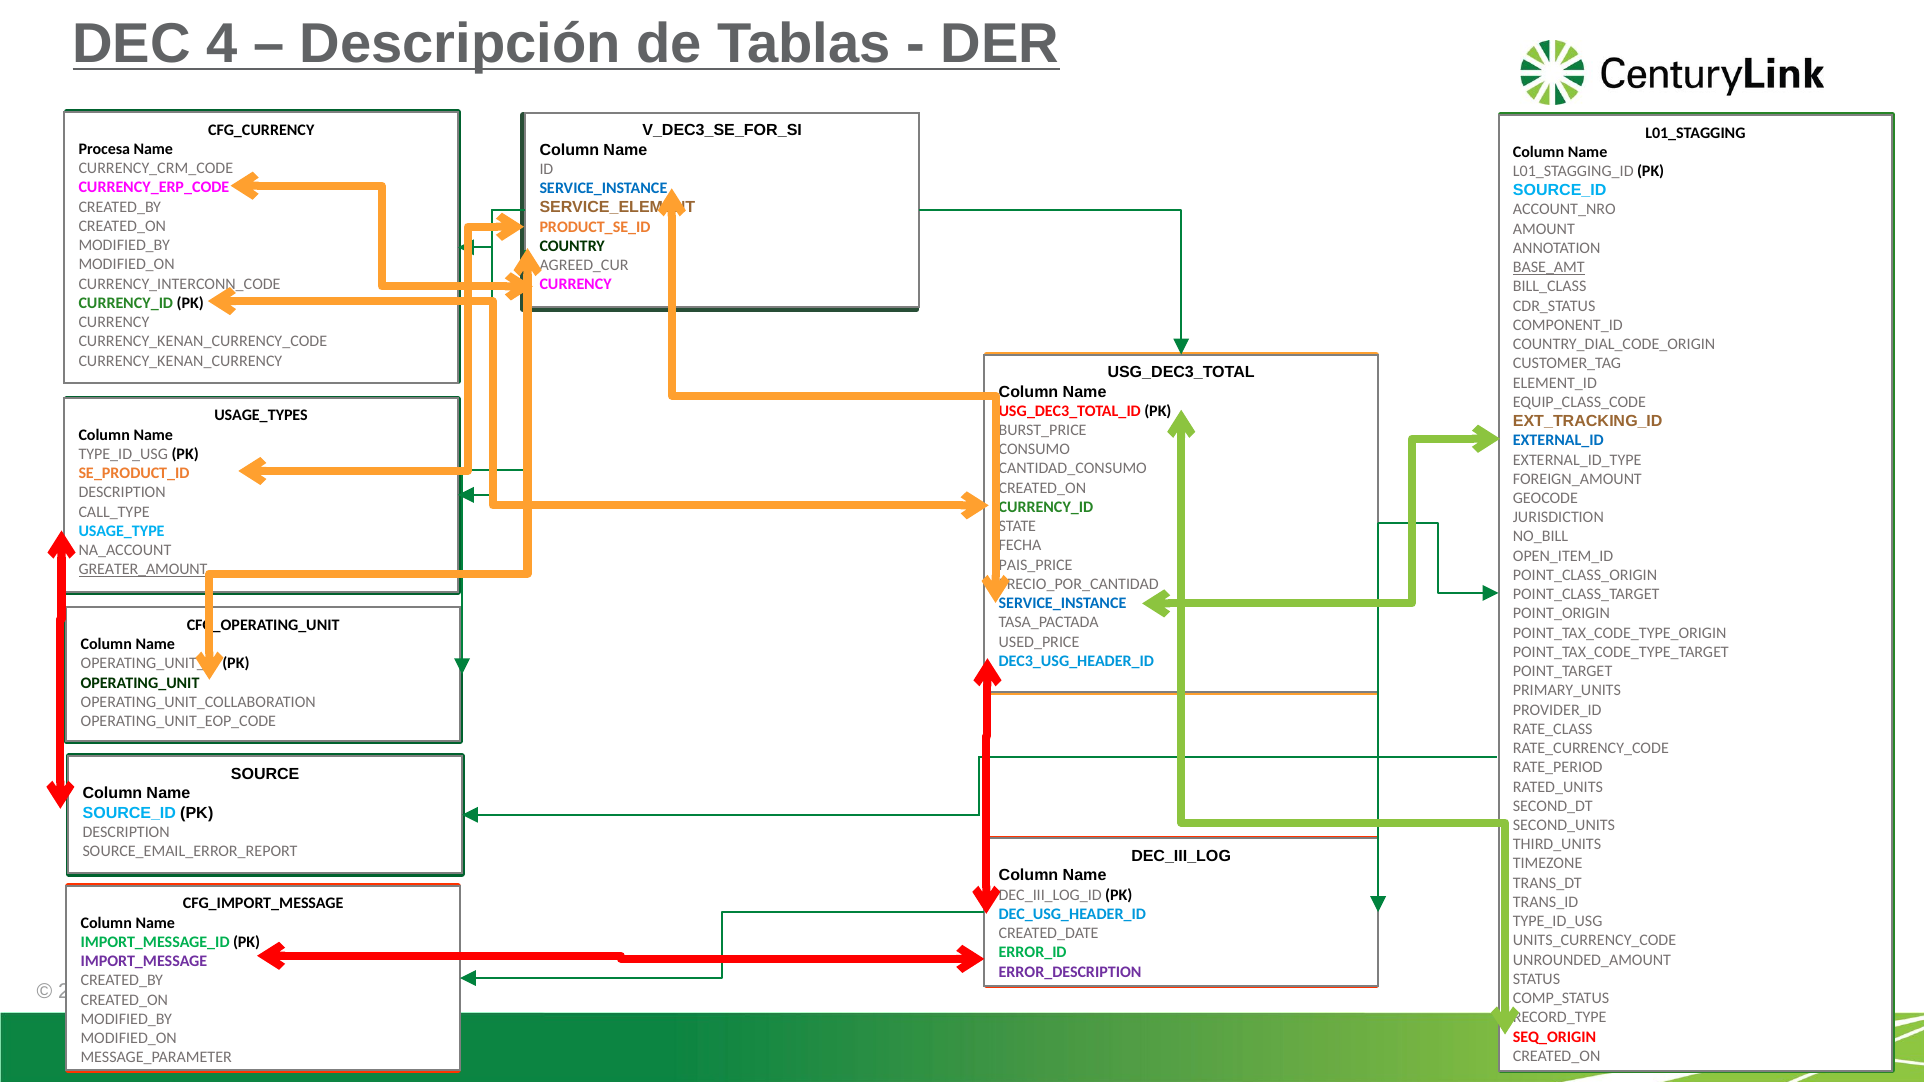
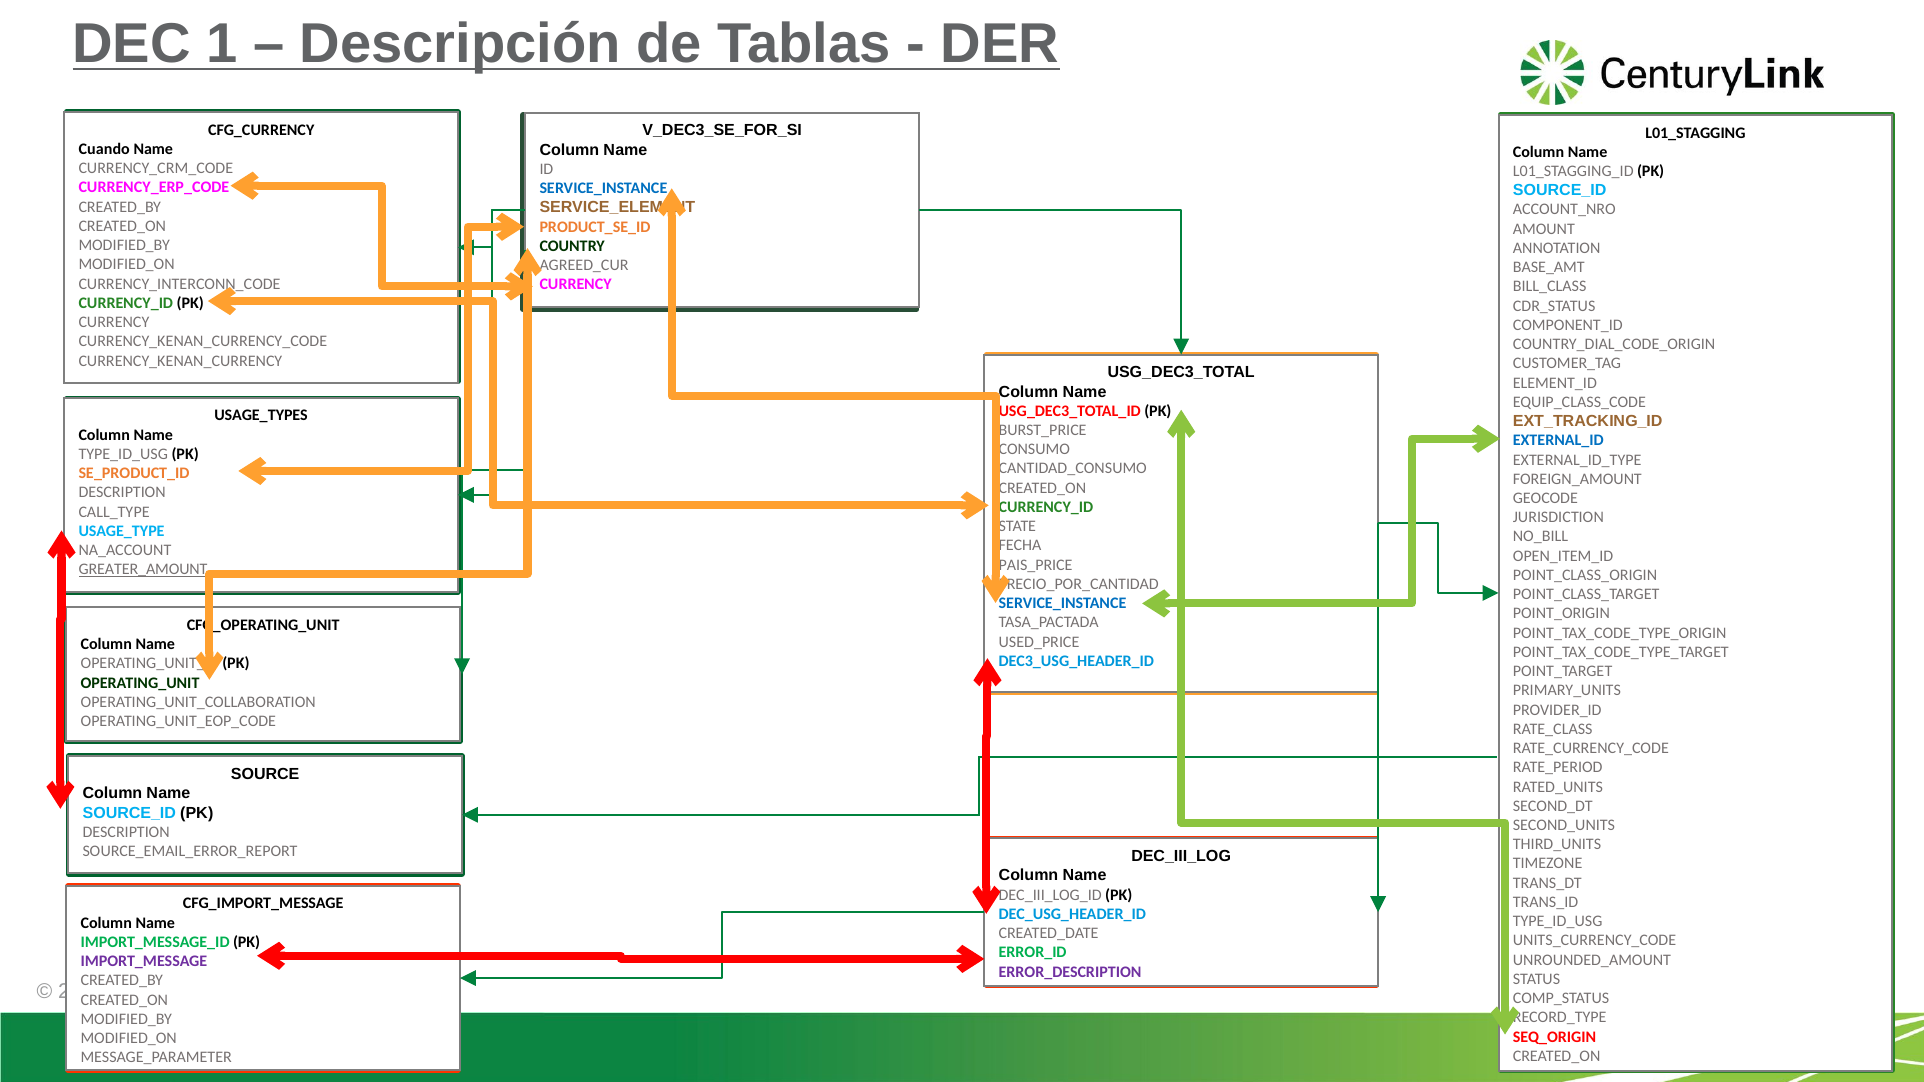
4: 4 -> 1
Procesa: Procesa -> Cuando
BASE_AMT underline: present -> none
